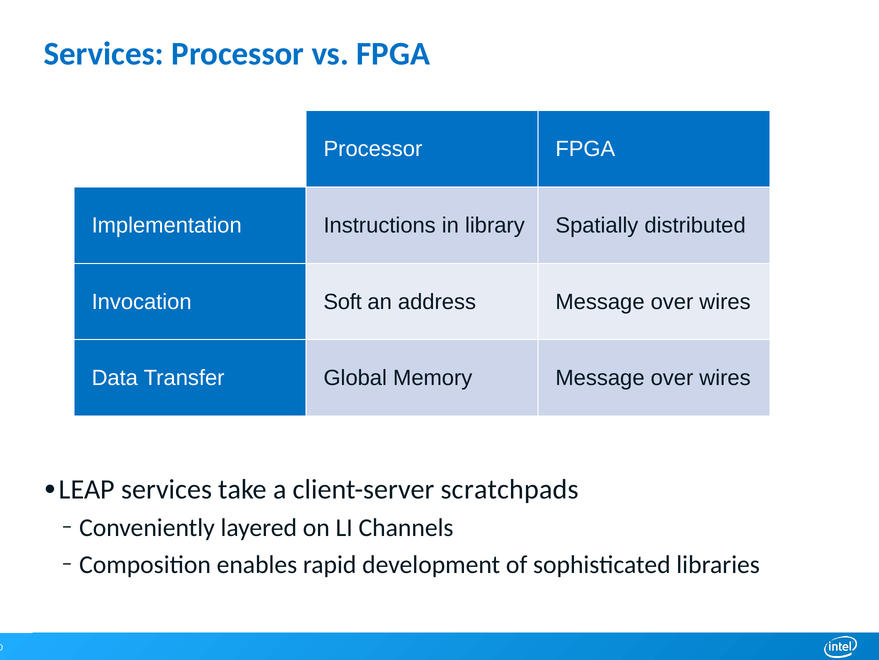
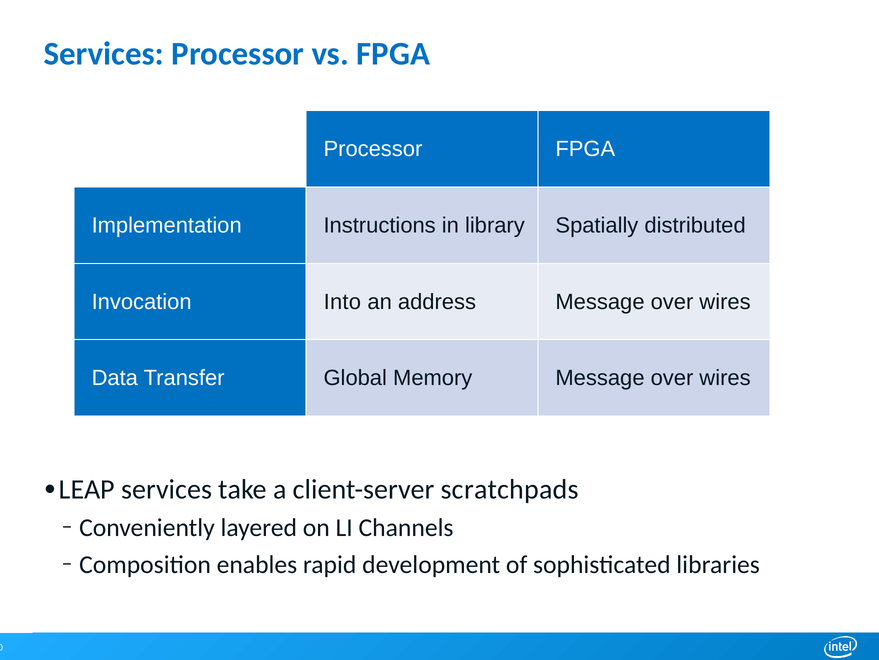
Soft: Soft -> Into
